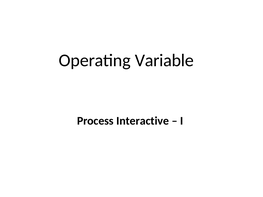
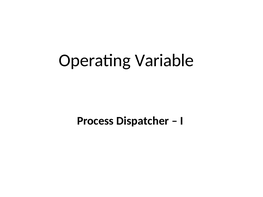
Interactive: Interactive -> Dispatcher
